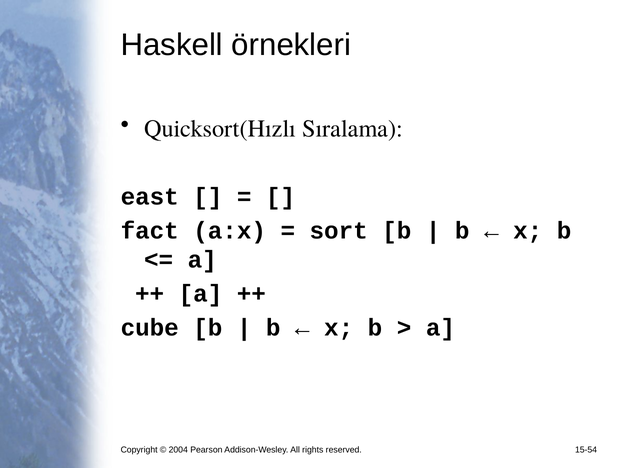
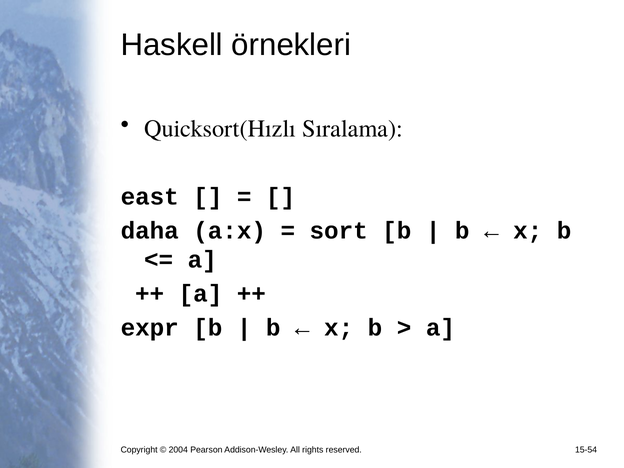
fact: fact -> daha
cube: cube -> expr
